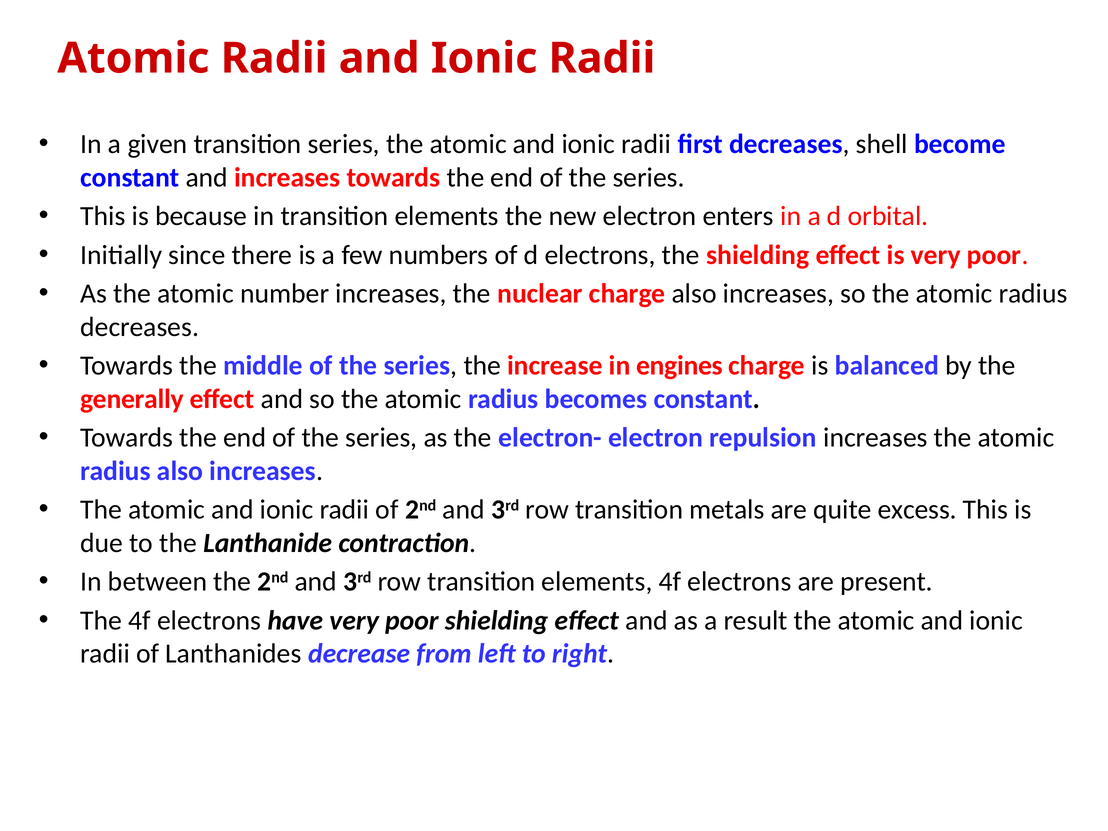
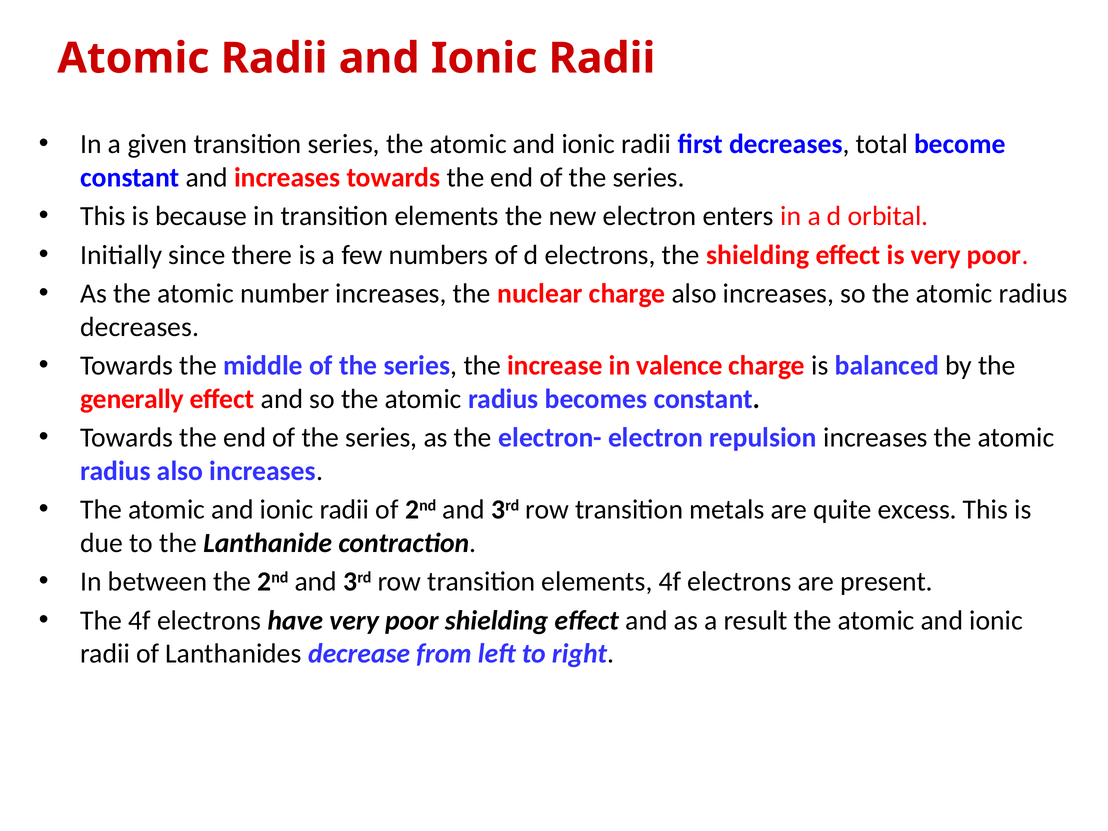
shell: shell -> total
engines: engines -> valence
